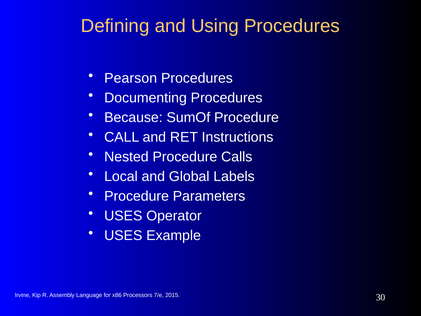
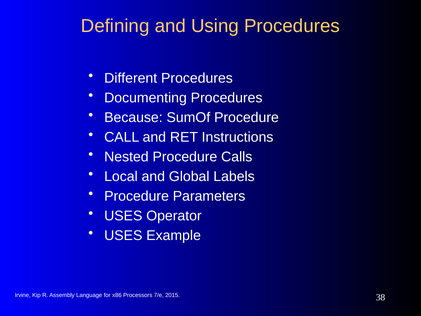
Pearson: Pearson -> Different
30: 30 -> 38
